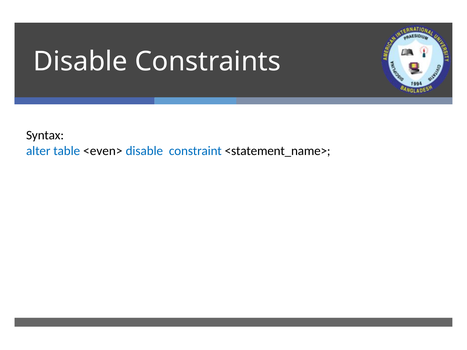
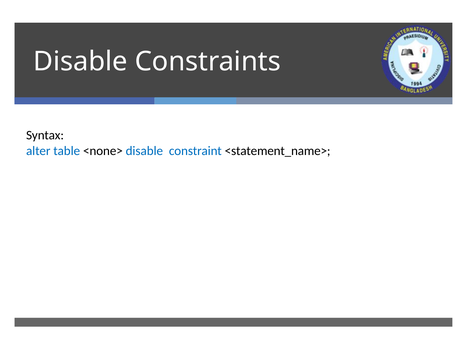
<even>: <even> -> <none>
